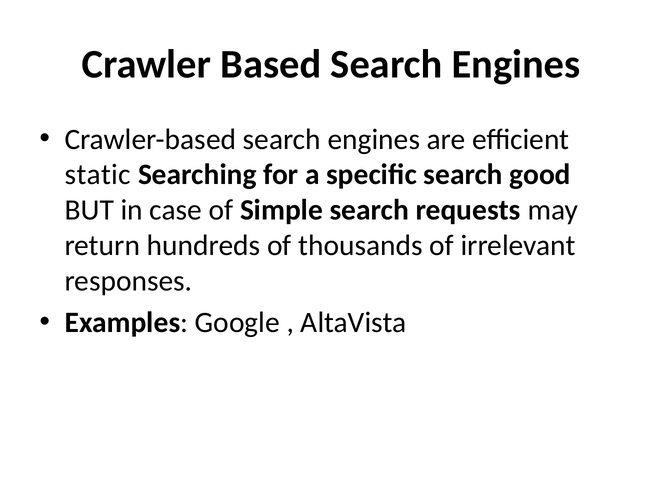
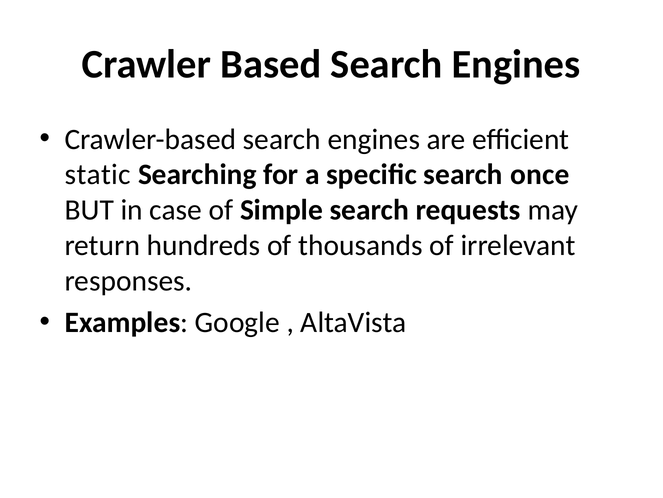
good: good -> once
